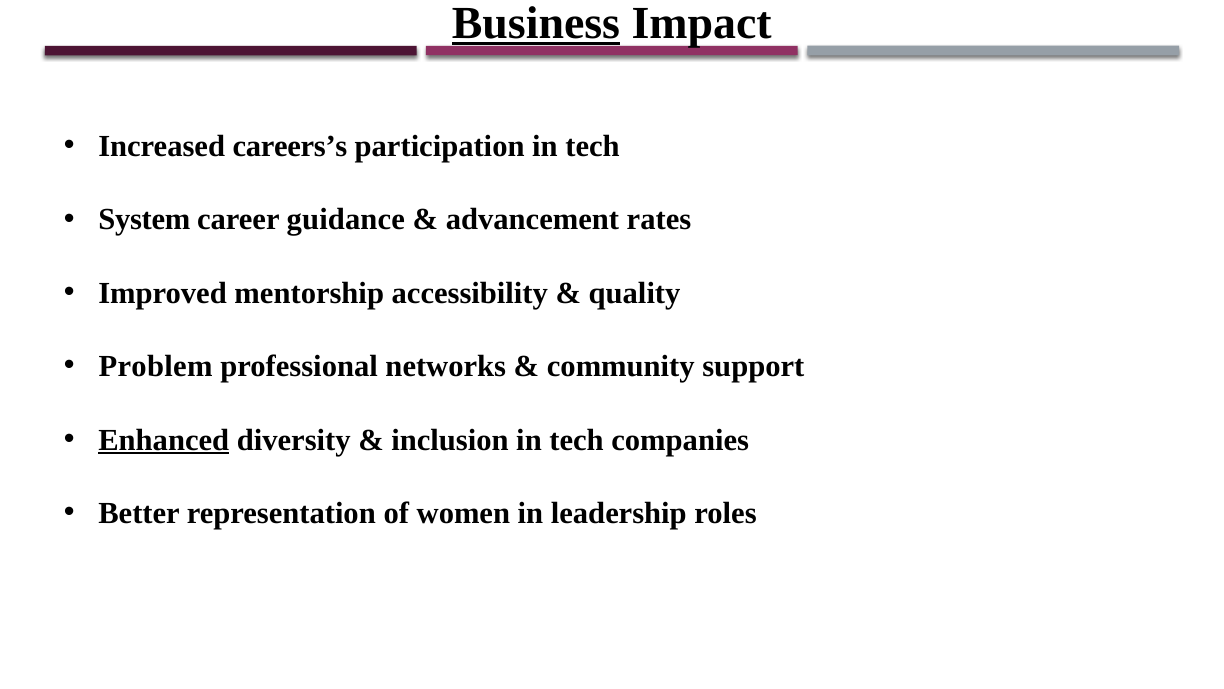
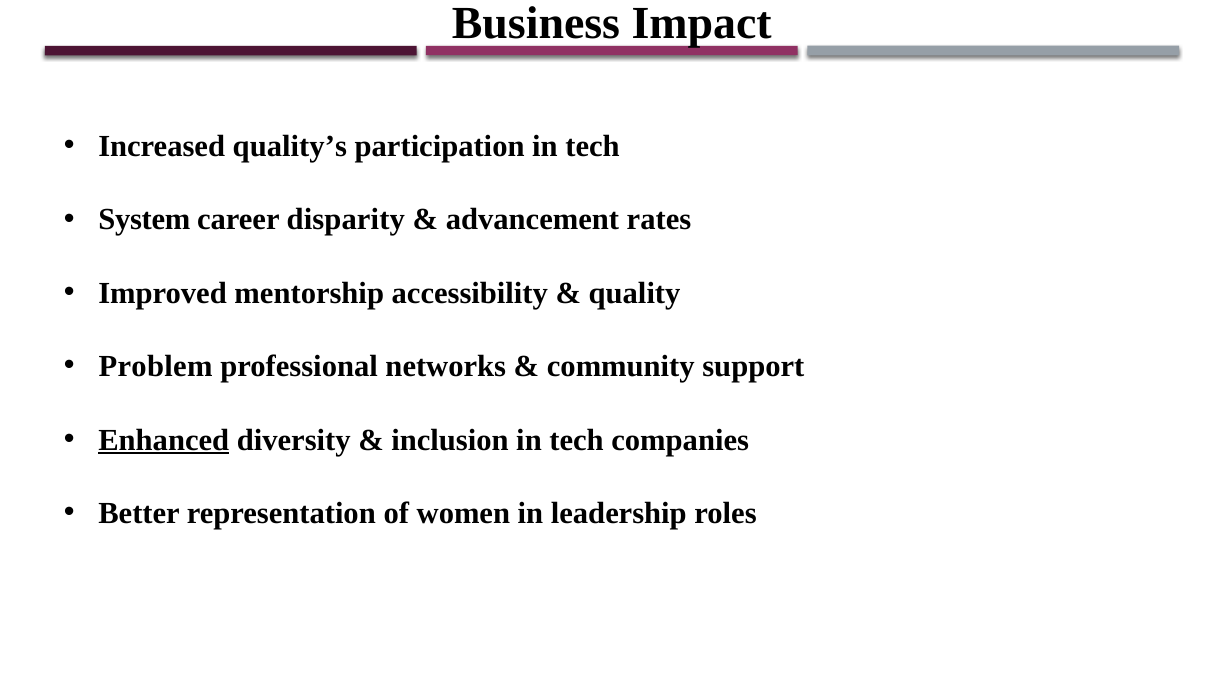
Business underline: present -> none
careers’s: careers’s -> quality’s
guidance: guidance -> disparity
